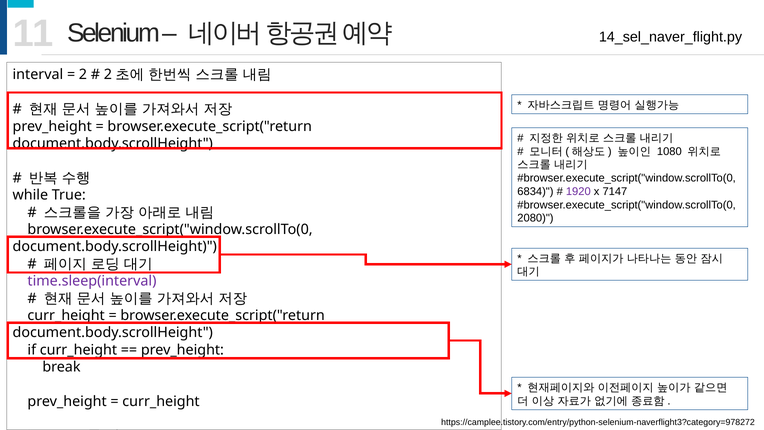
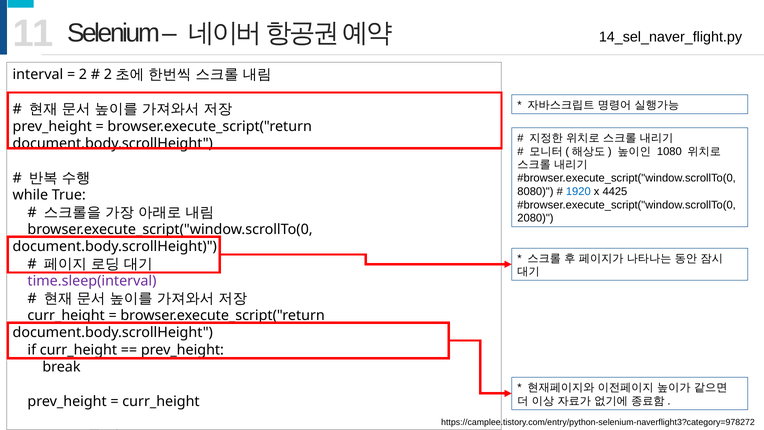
6834: 6834 -> 8080
1920 colour: purple -> blue
7147: 7147 -> 4425
